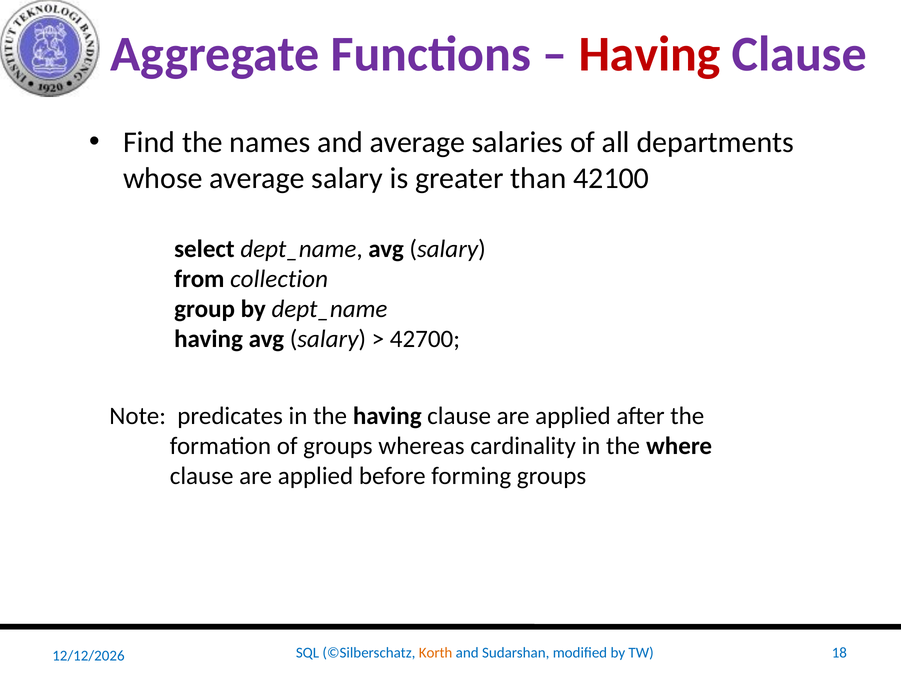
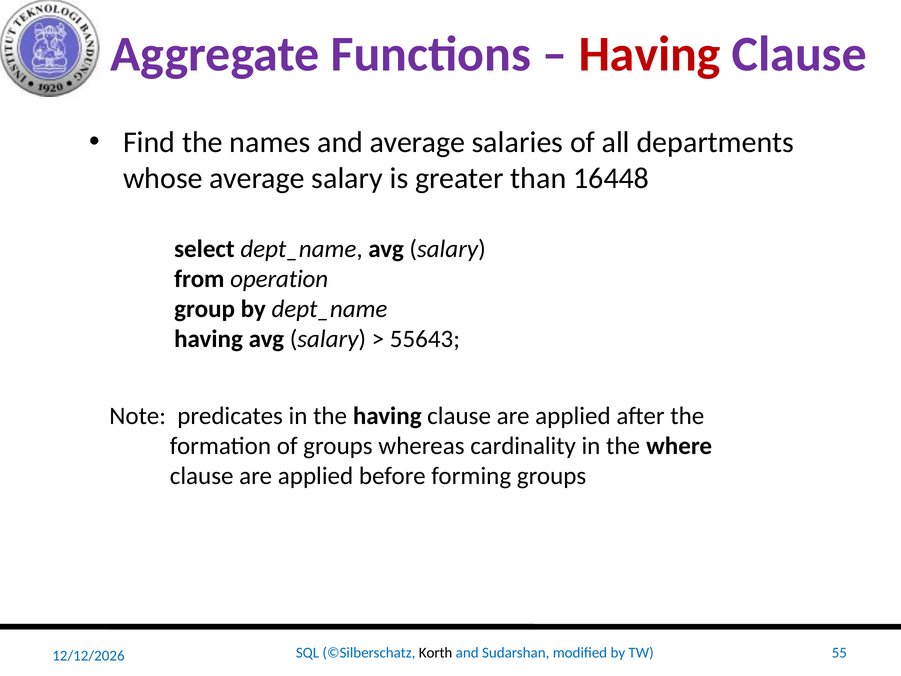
42100: 42100 -> 16448
collection: collection -> operation
42700: 42700 -> 55643
Korth colour: orange -> black
18: 18 -> 55
